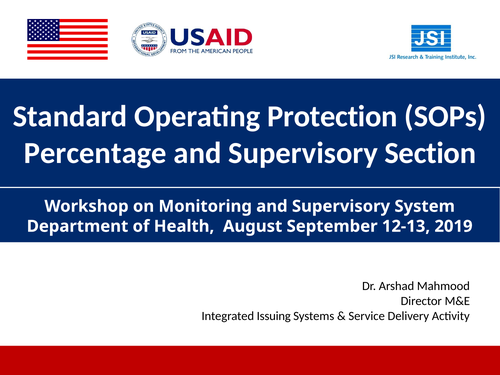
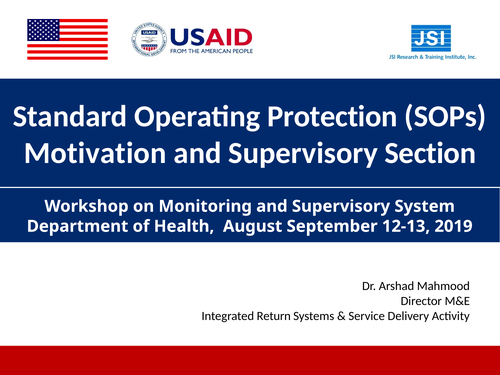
Percentage: Percentage -> Motivation
Issuing: Issuing -> Return
